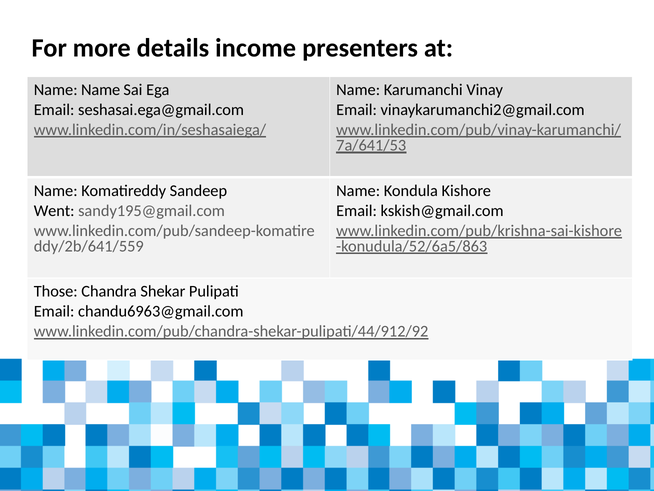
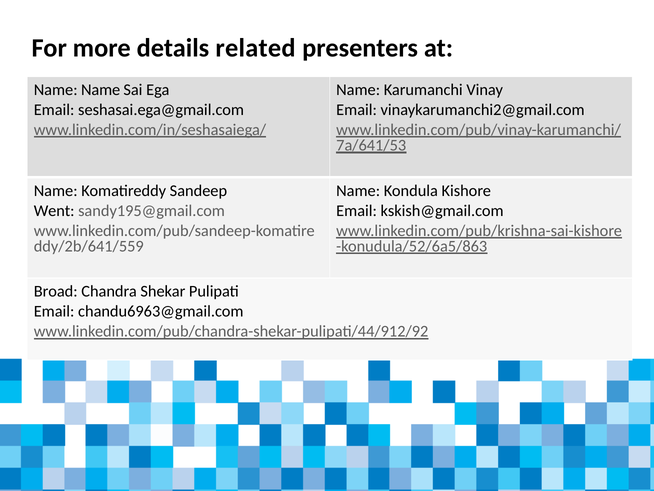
income: income -> related
Those: Those -> Broad
